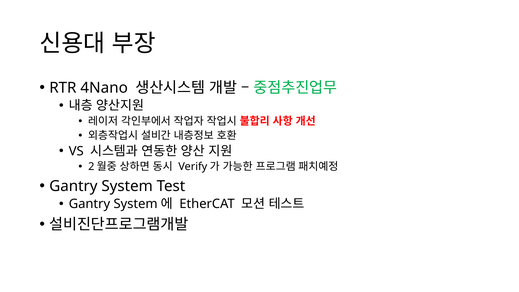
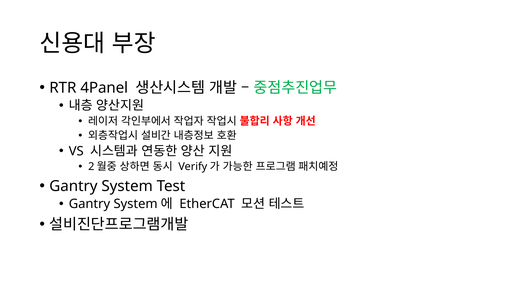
4Nano: 4Nano -> 4Panel
